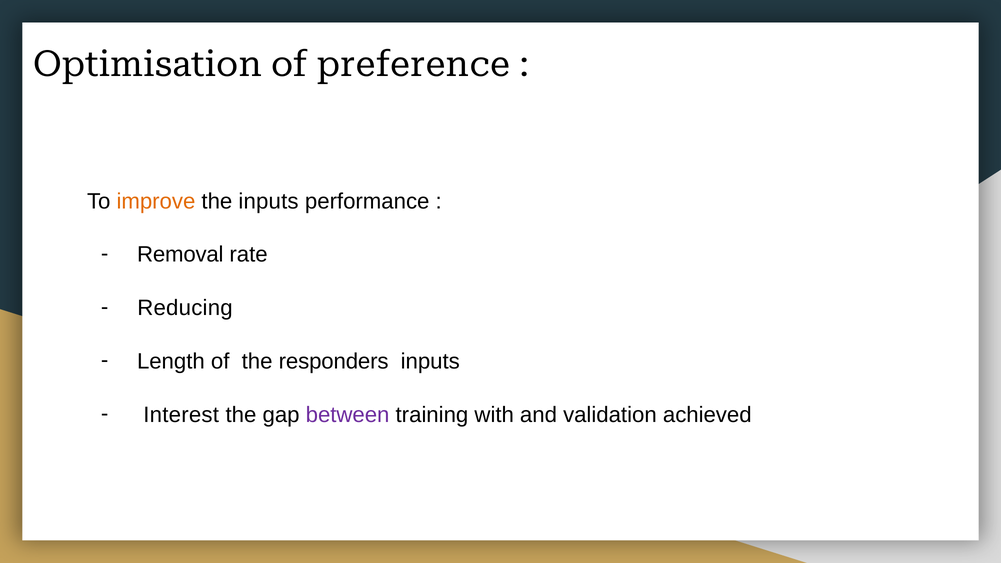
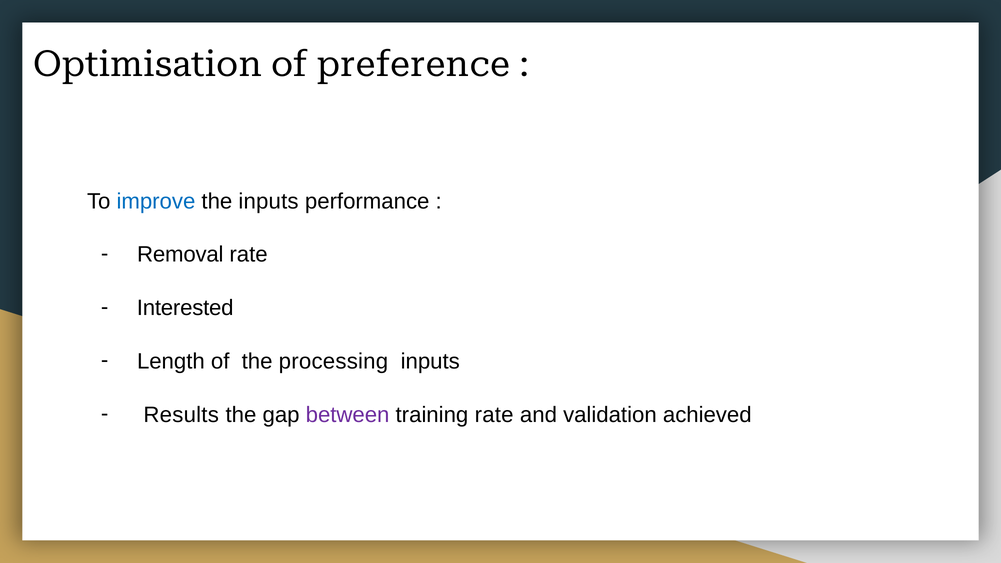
improve colour: orange -> blue
Reducing: Reducing -> Interested
responders: responders -> processing
Interest: Interest -> Results
training with: with -> rate
